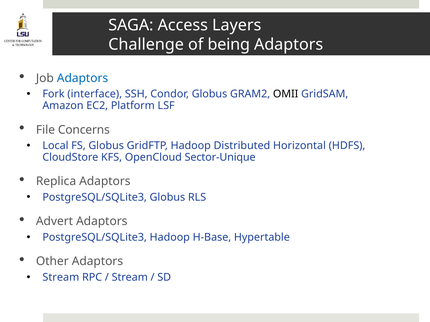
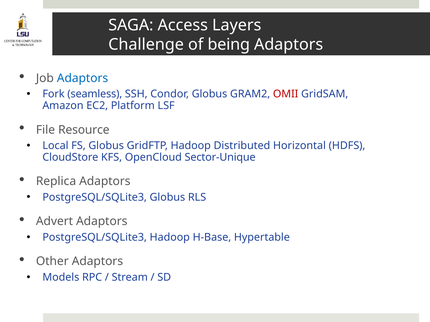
interface: interface -> seamless
OMII colour: black -> red
Concerns: Concerns -> Resource
Stream at (61, 278): Stream -> Models
